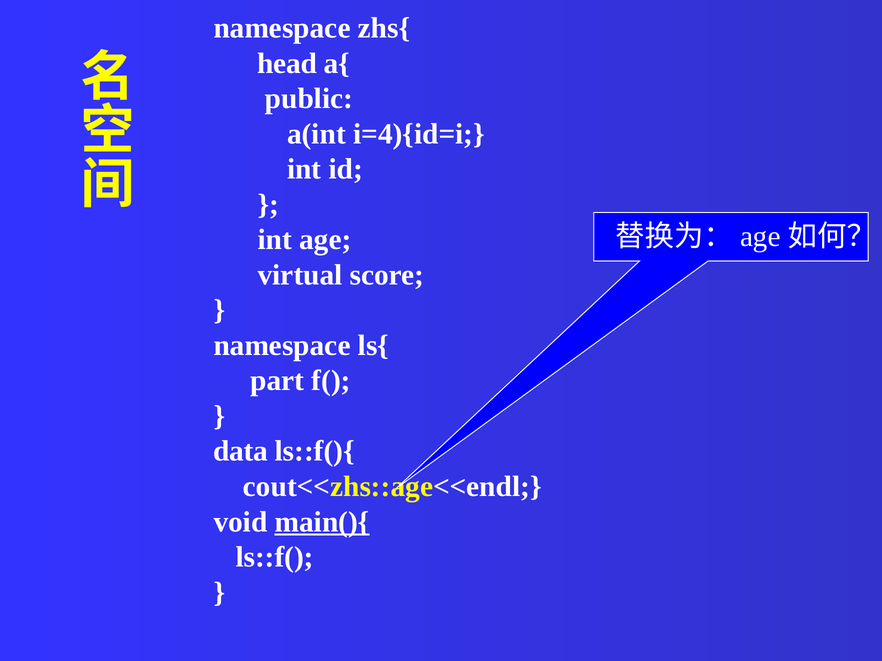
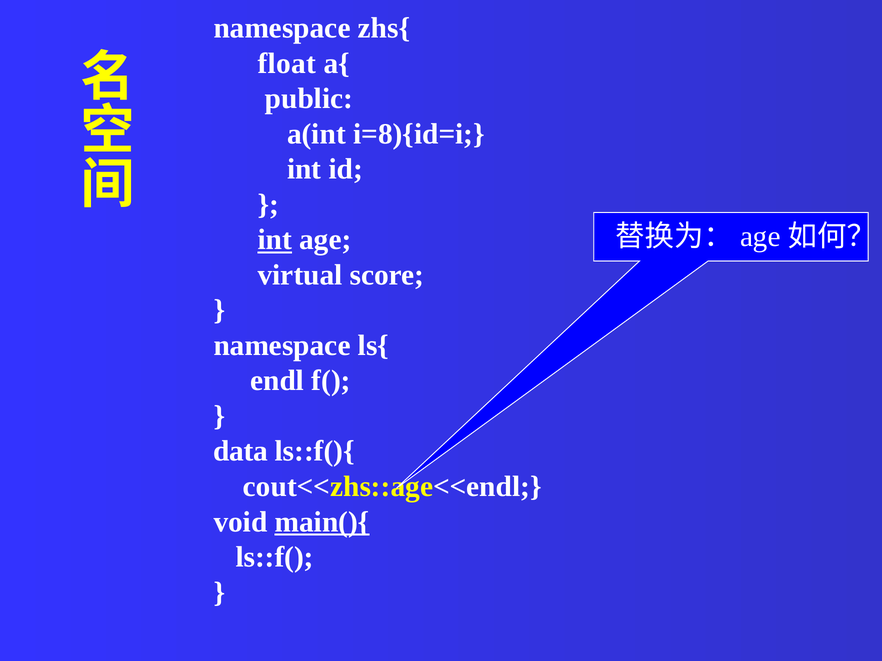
head: head -> float
i=4){id=i: i=4){id=i -> i=8){id=i
int at (275, 240) underline: none -> present
part: part -> endl
